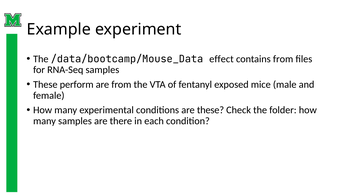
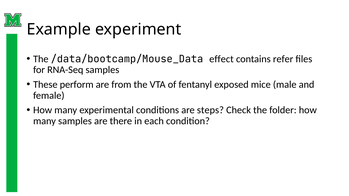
contains from: from -> refer
are these: these -> steps
